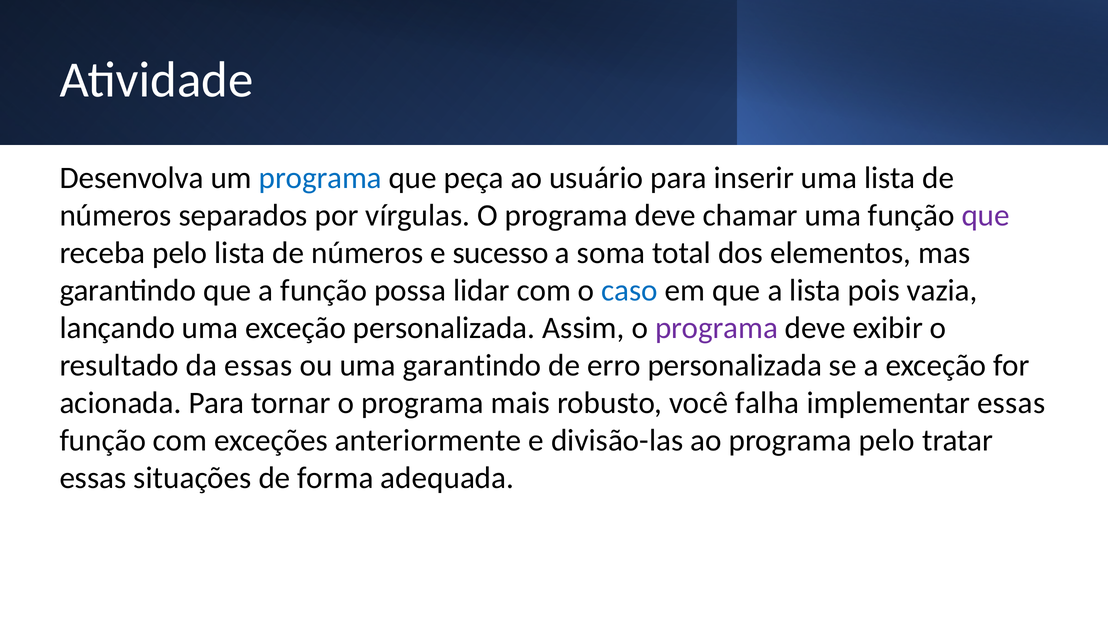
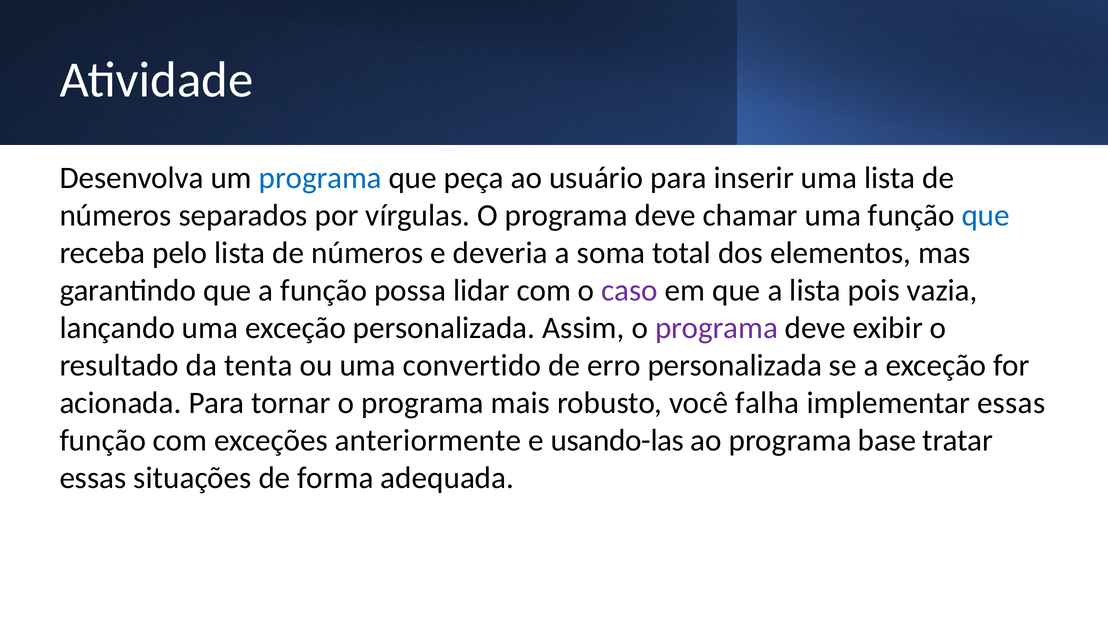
que at (986, 215) colour: purple -> blue
sucesso: sucesso -> deveria
caso colour: blue -> purple
da essas: essas -> tenta
uma garantindo: garantindo -> convertido
divisão-las: divisão-las -> usando-las
programa pelo: pelo -> base
